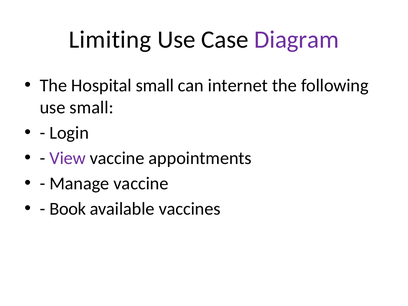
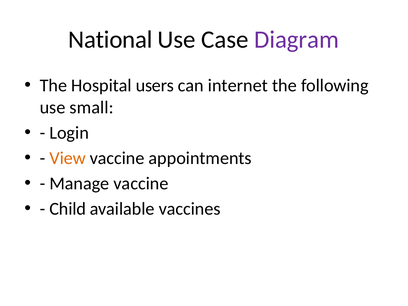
Limiting: Limiting -> National
Hospital small: small -> users
View colour: purple -> orange
Book: Book -> Child
